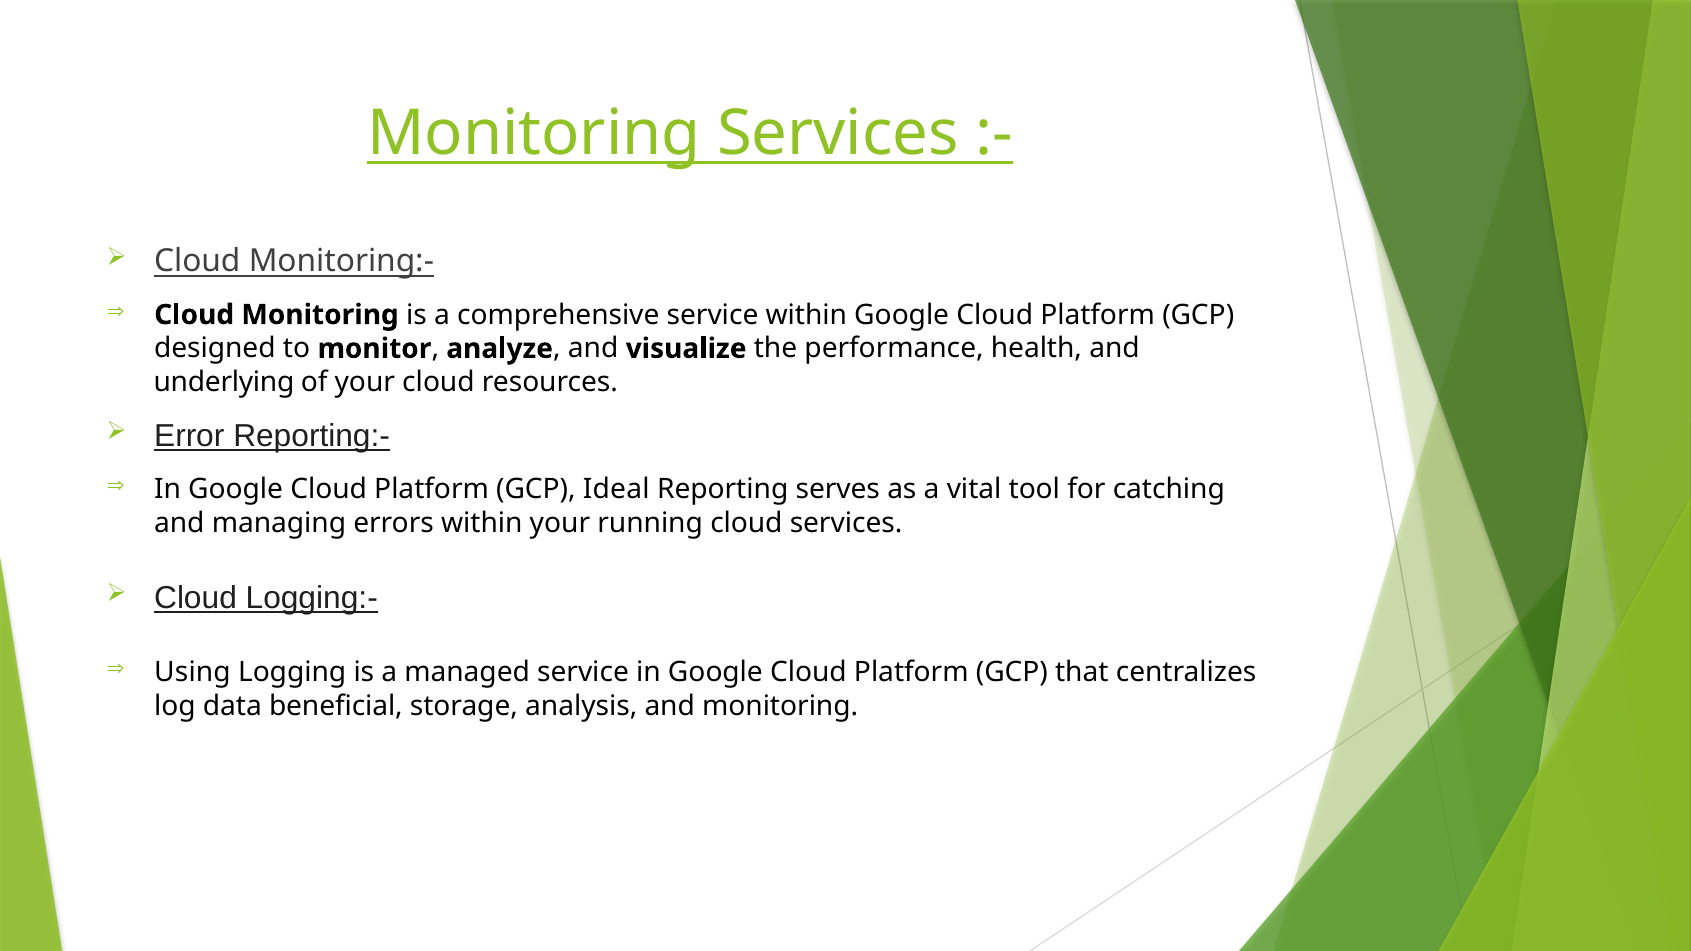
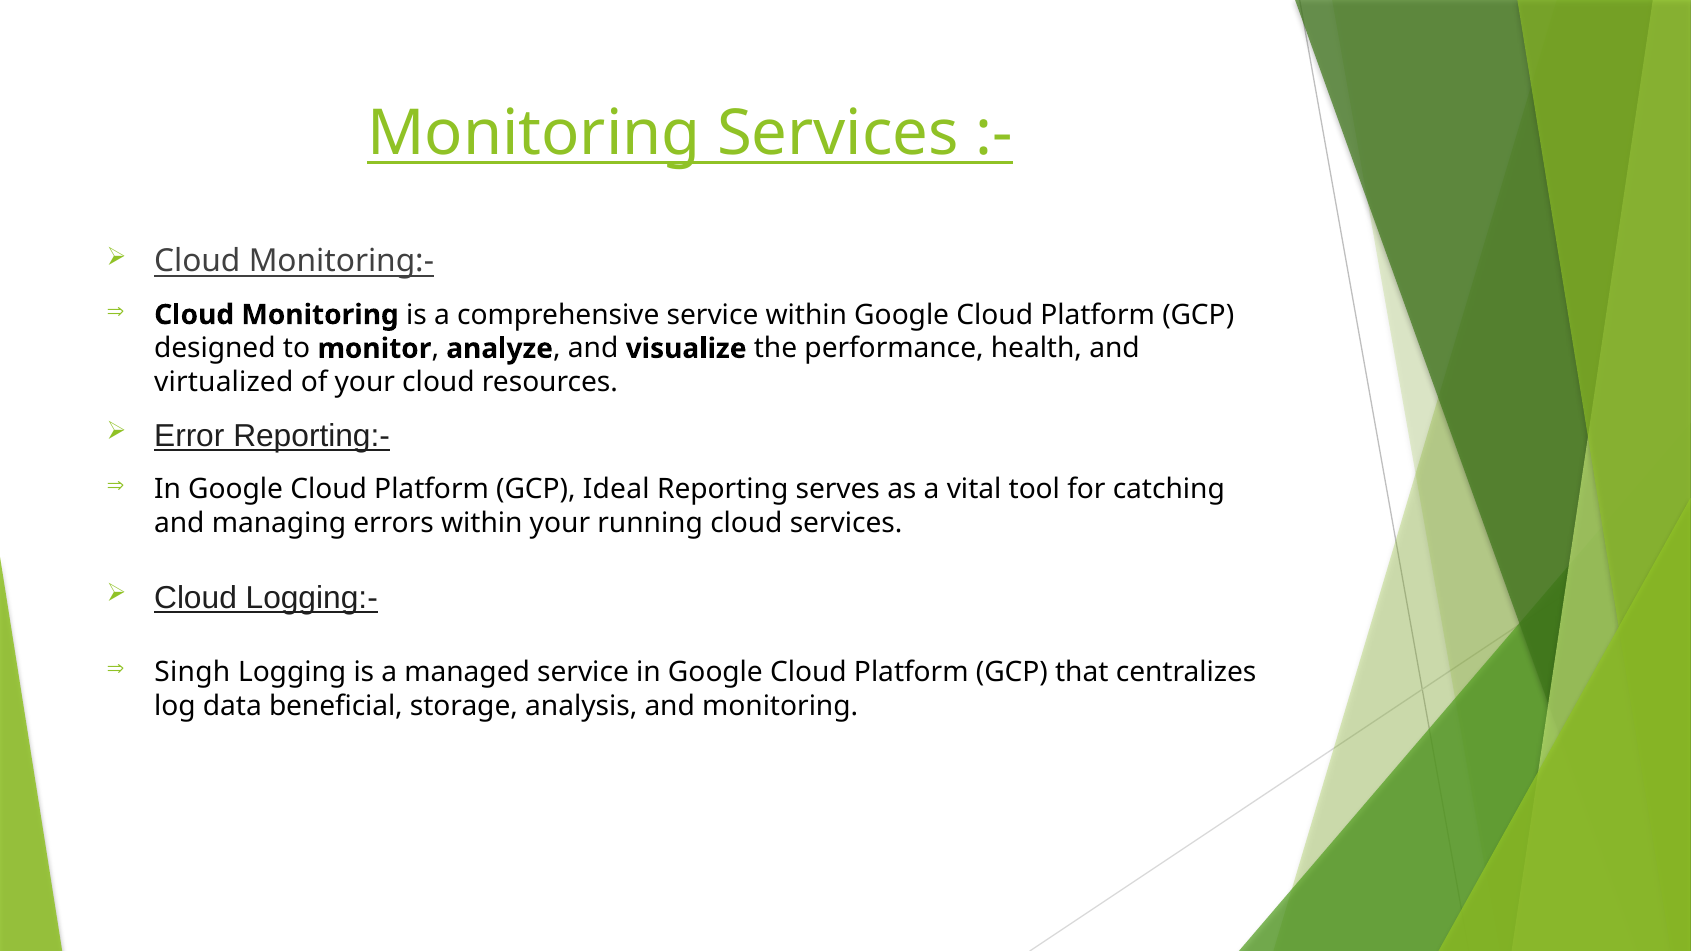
underlying: underlying -> virtualized
Using: Using -> Singh
